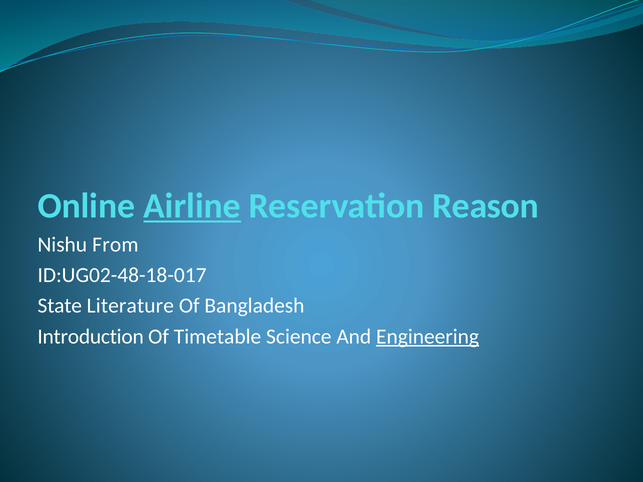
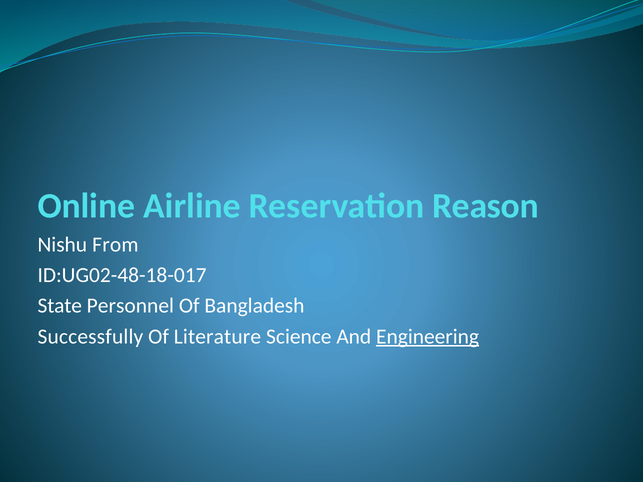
Airline underline: present -> none
Literature: Literature -> Personnel
Introduction: Introduction -> Successfully
Timetable: Timetable -> Literature
